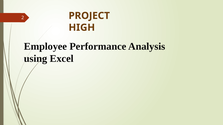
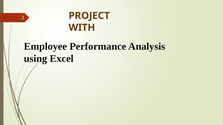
HIGH: HIGH -> WITH
